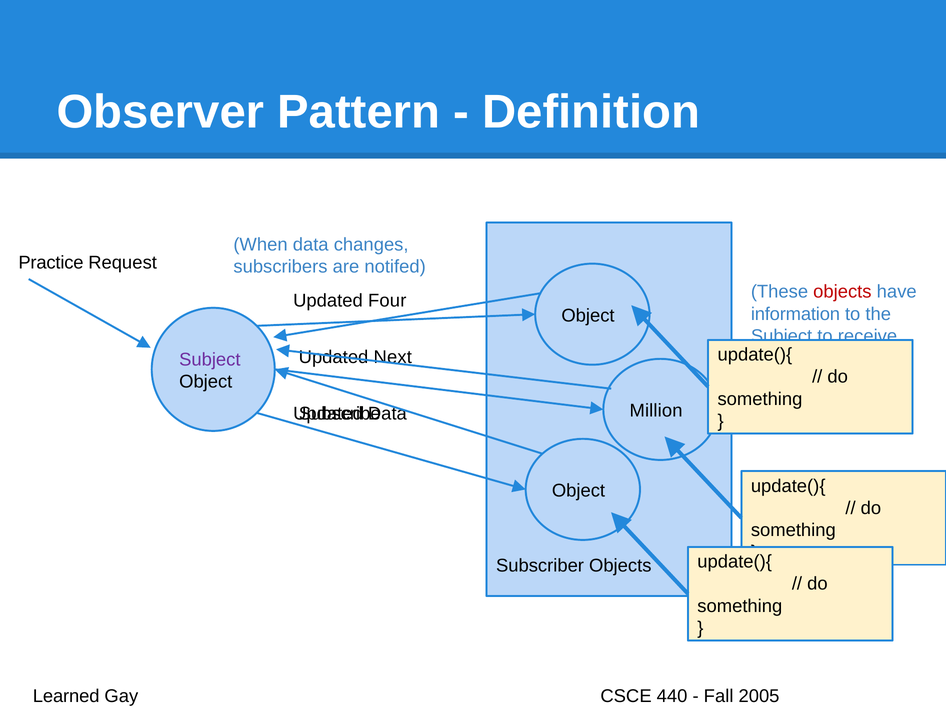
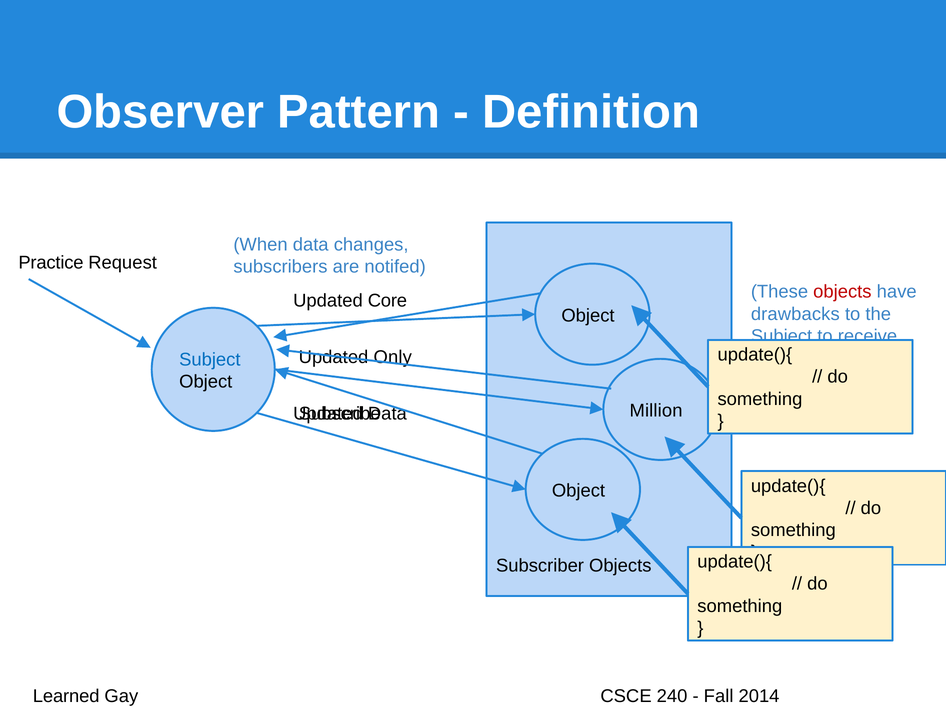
Four: Four -> Core
information: information -> drawbacks
Next: Next -> Only
Subject at (210, 359) colour: purple -> blue
440: 440 -> 240
2005: 2005 -> 2014
